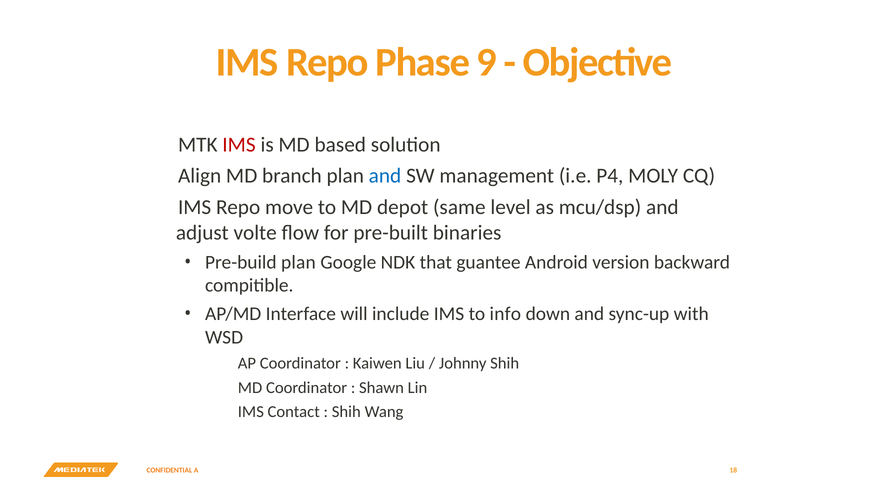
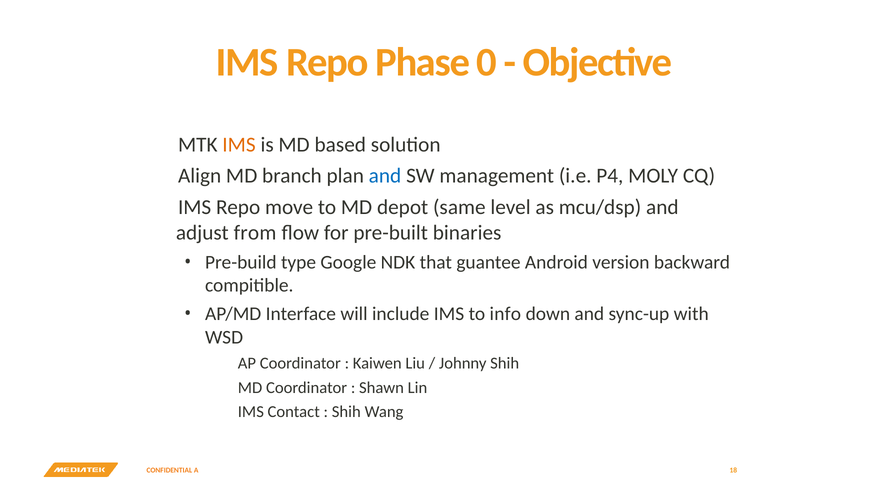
9: 9 -> 0
IMS at (239, 145) colour: red -> orange
volte: volte -> from
Pre-build plan: plan -> type
